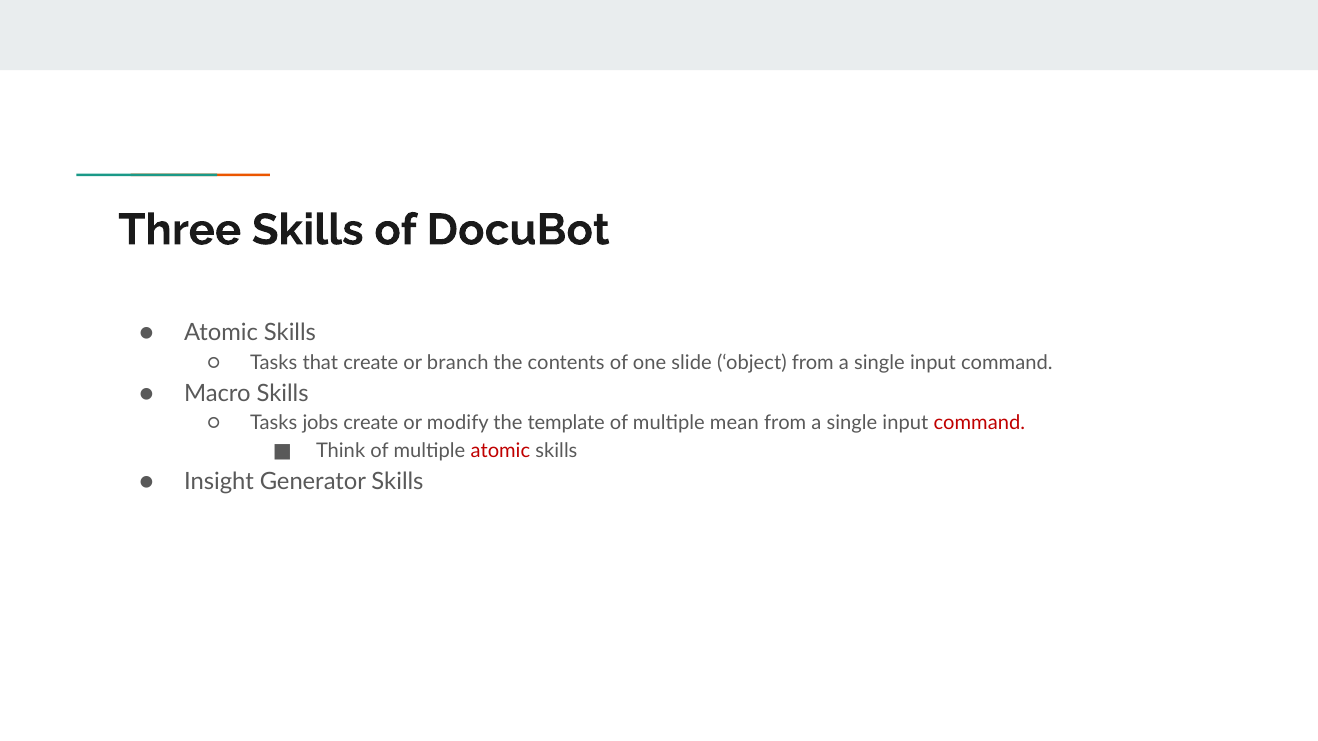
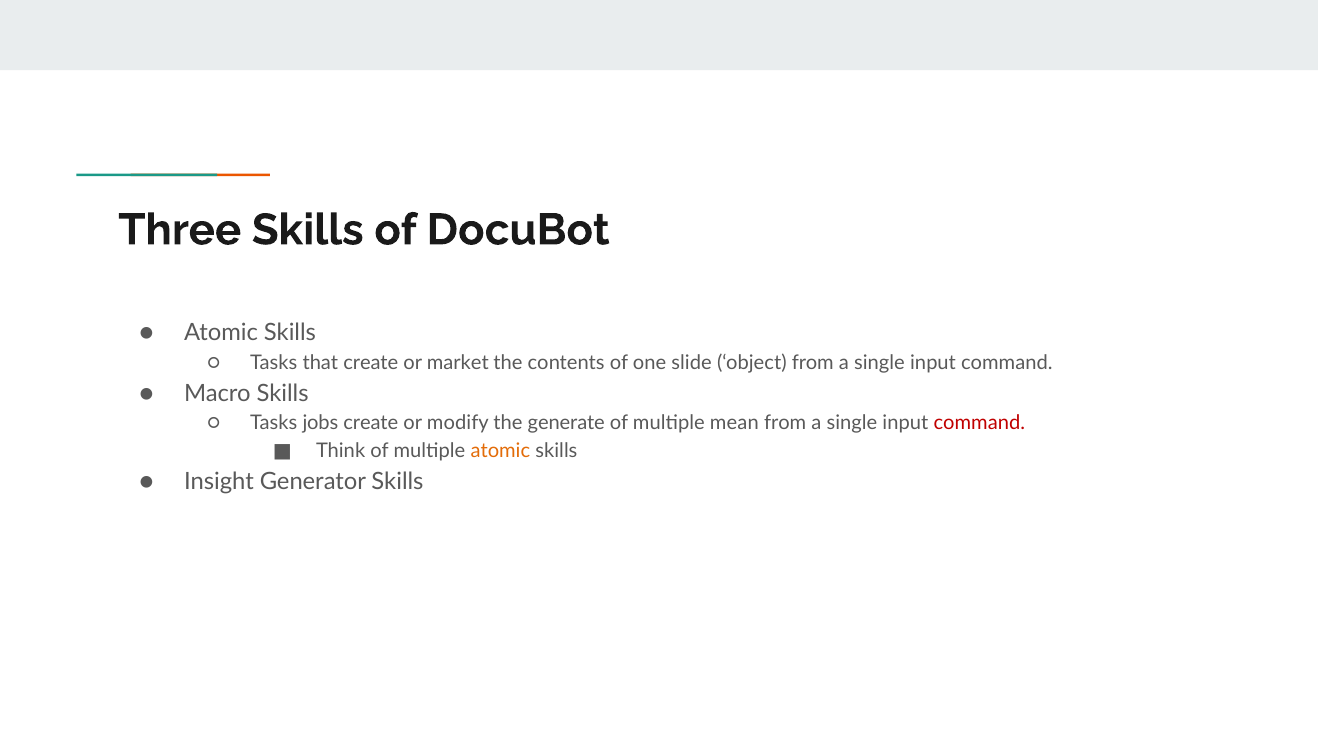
branch: branch -> market
template: template -> generate
atomic at (500, 451) colour: red -> orange
